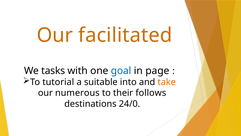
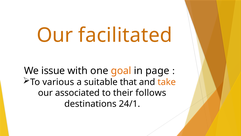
tasks: tasks -> issue
goal colour: blue -> orange
tutorial: tutorial -> various
into: into -> that
numerous: numerous -> associated
24/0: 24/0 -> 24/1
